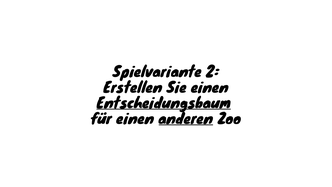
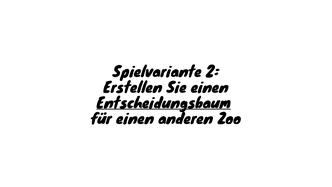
anderen underline: present -> none
